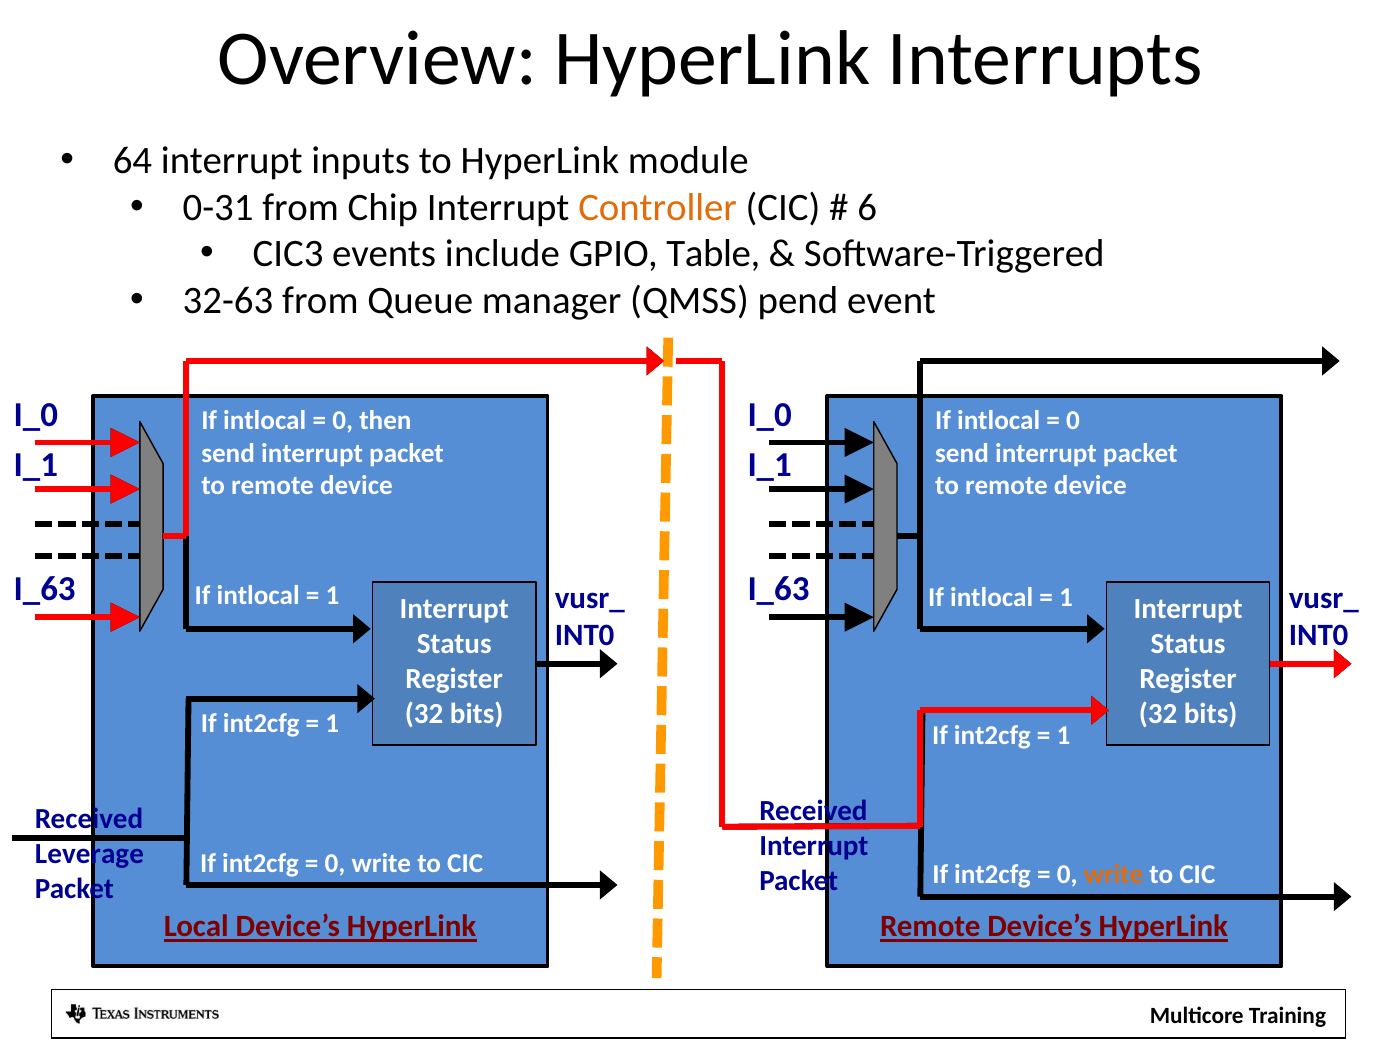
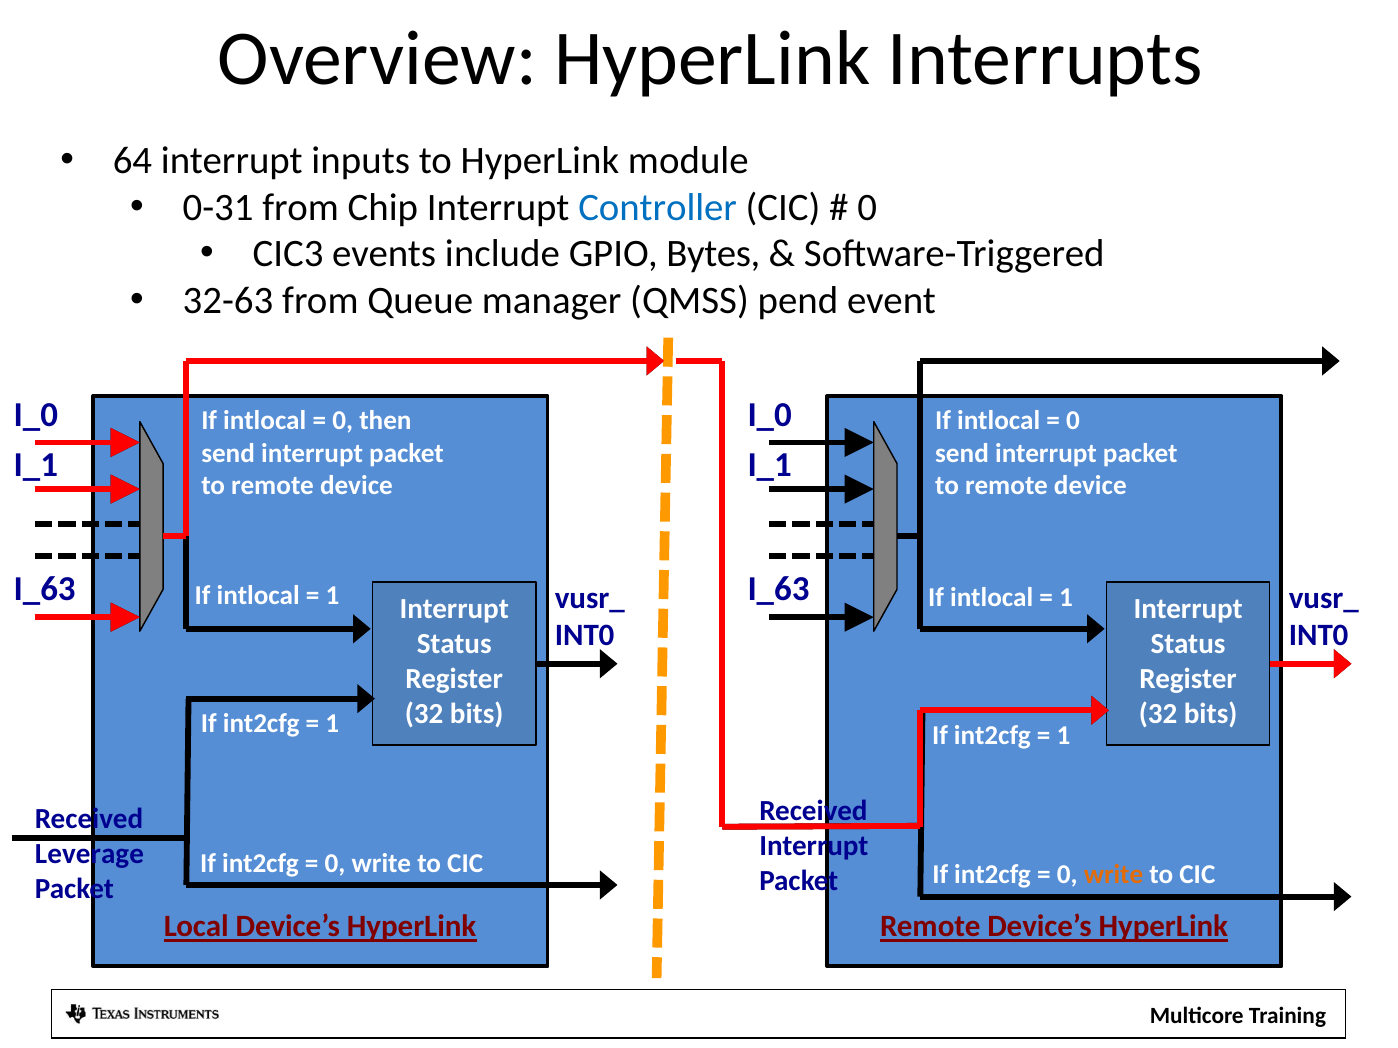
Controller colour: orange -> blue
6 at (867, 208): 6 -> 0
Table: Table -> Bytes
